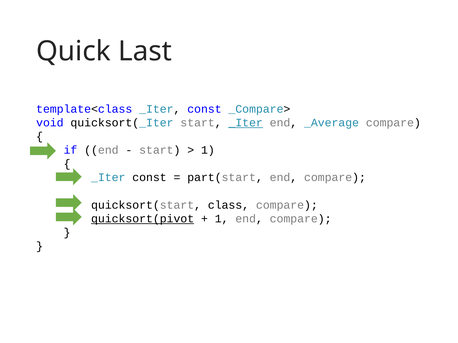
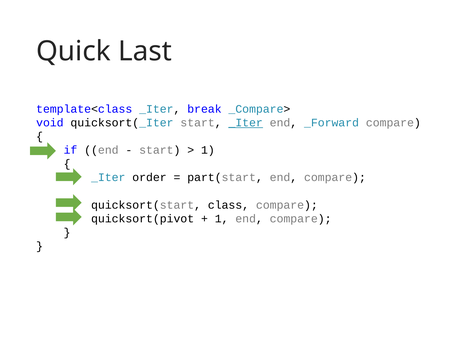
template<class _Iter const: const -> break
_Average: _Average -> _Forward
const at (149, 178): const -> order
quicksort(pivot underline: present -> none
